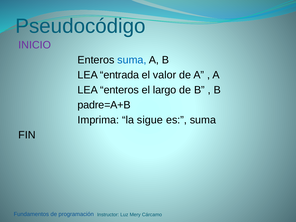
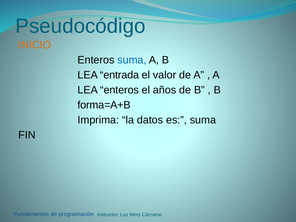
INICIO colour: purple -> orange
largo: largo -> años
padre=A+B: padre=A+B -> forma=A+B
sigue: sigue -> datos
